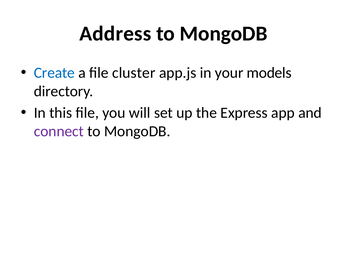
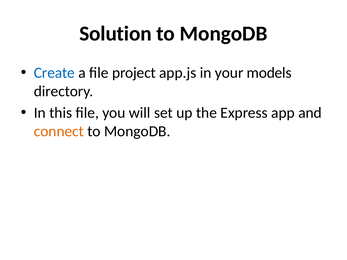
Address: Address -> Solution
cluster: cluster -> project
connect colour: purple -> orange
